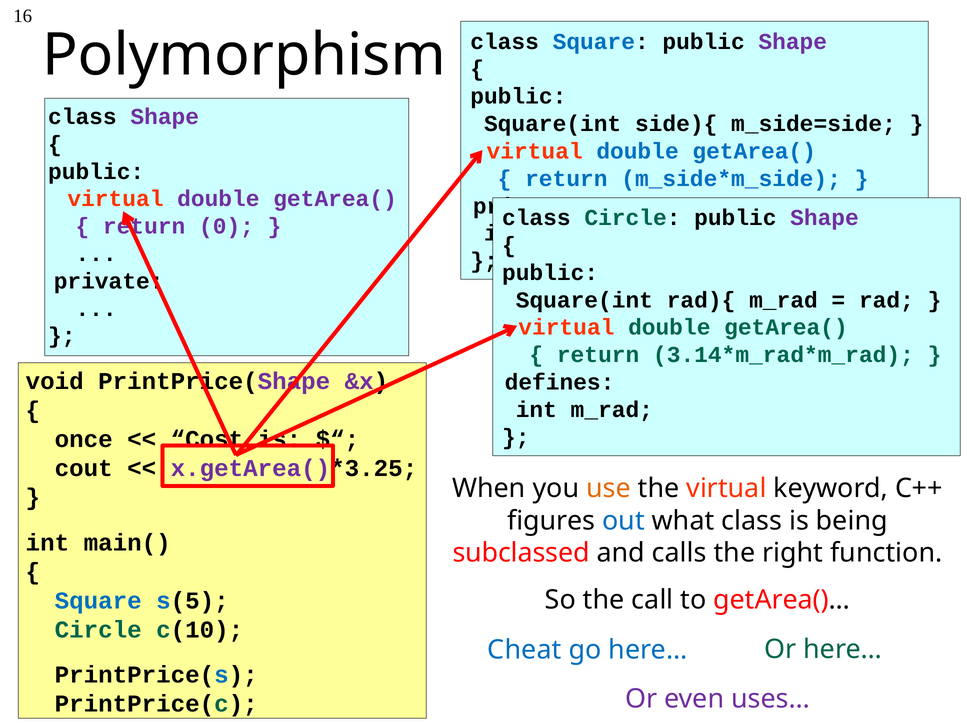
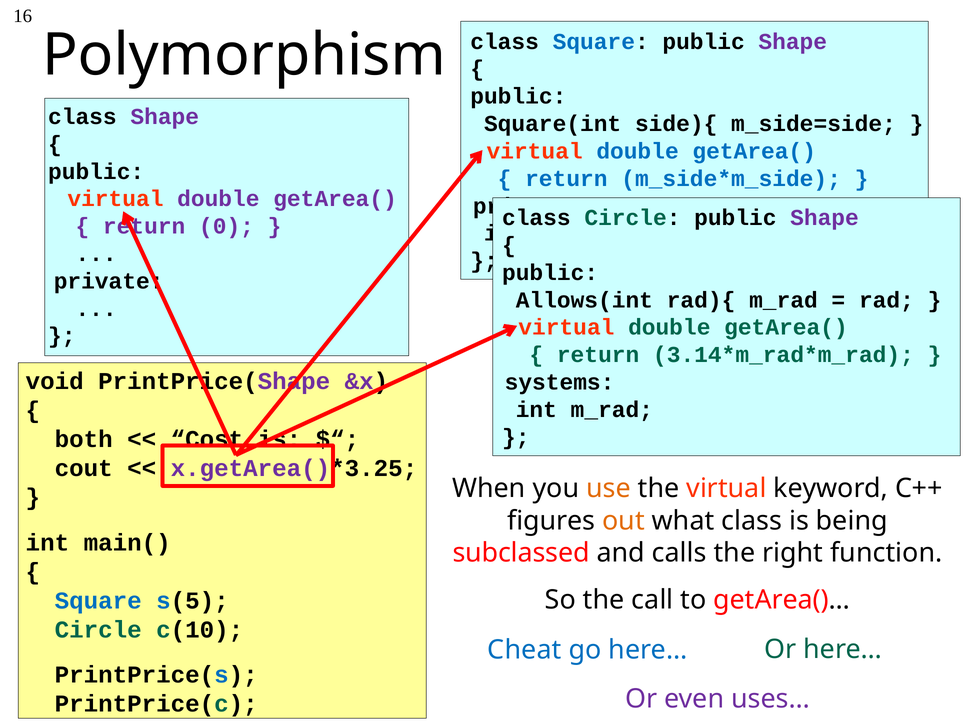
Square(int at (584, 300): Square(int -> Allows(int
defines: defines -> systems
once: once -> both
out colour: blue -> orange
